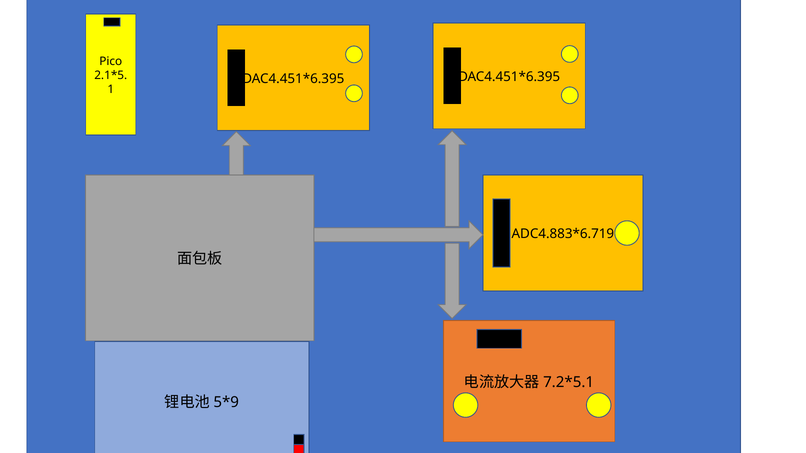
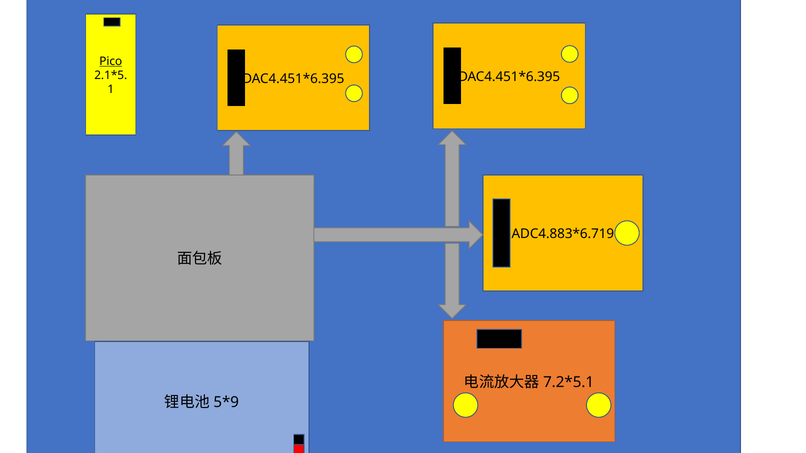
Pico underline: none -> present
